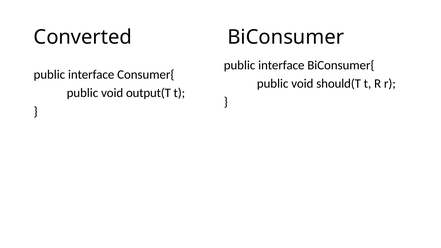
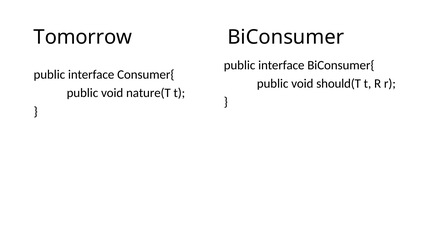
Converted: Converted -> Tomorrow
output(T: output(T -> nature(T
